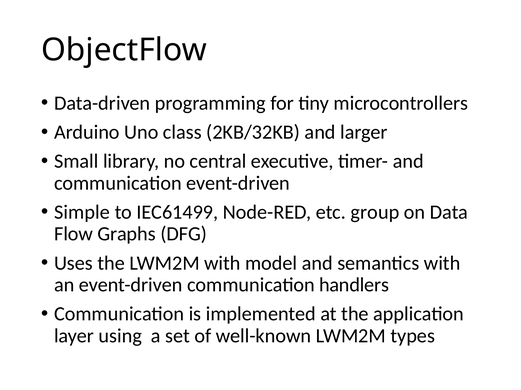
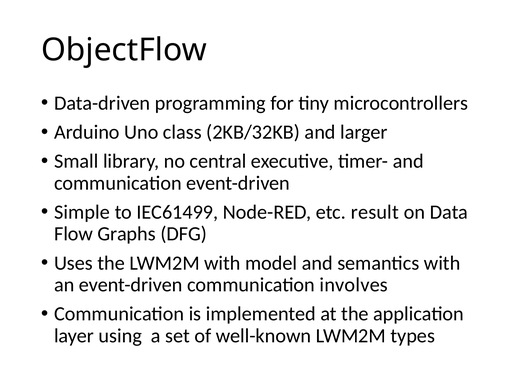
group: group -> result
handlers: handlers -> involves
